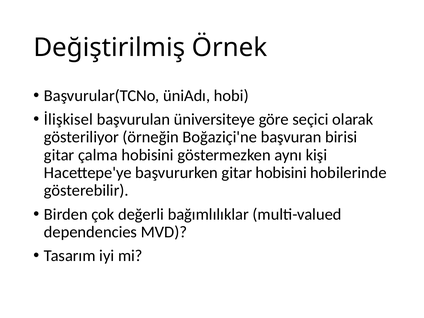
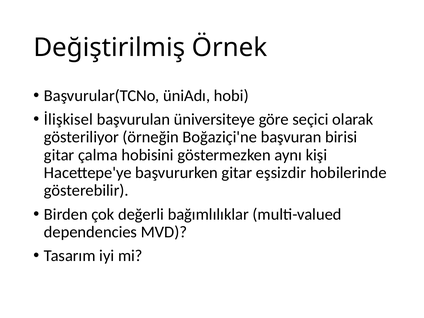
gitar hobisini: hobisini -> eşsizdir
